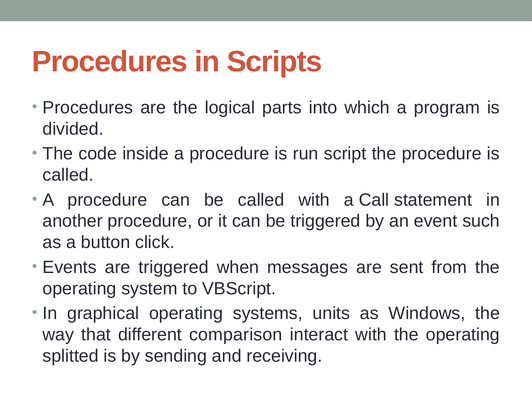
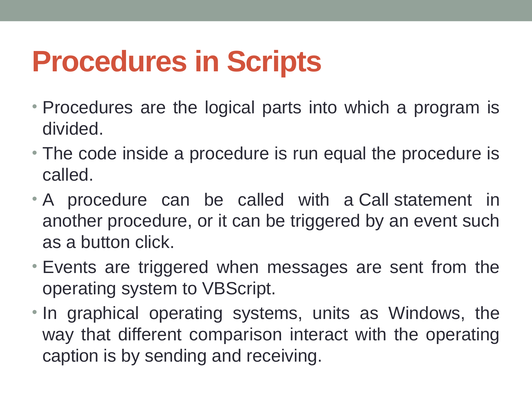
script: script -> equal
splitted: splitted -> caption
